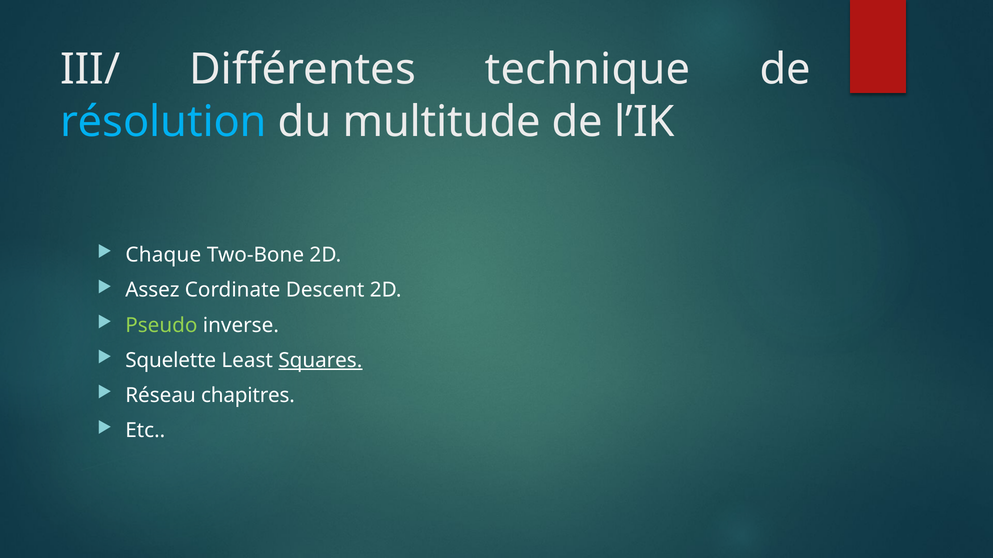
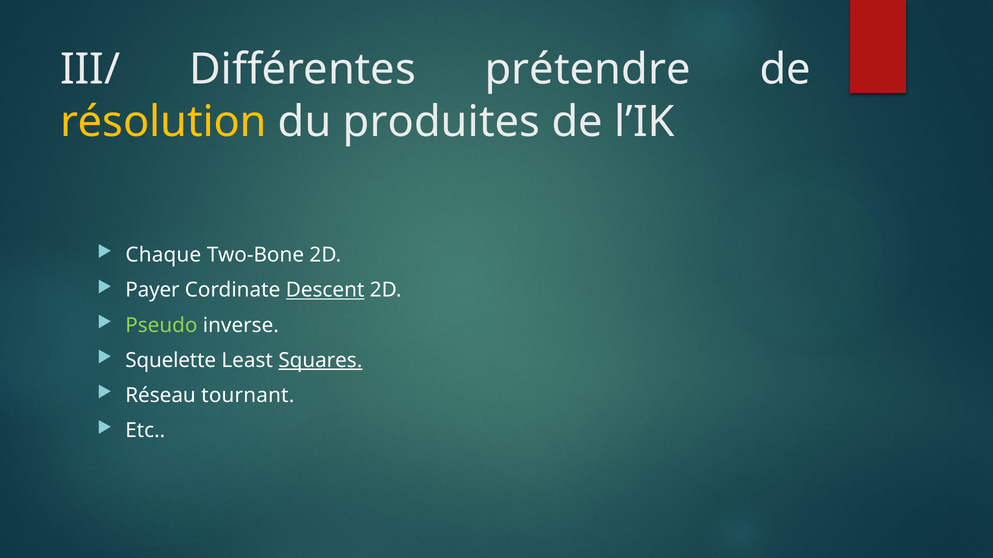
technique: technique -> prétendre
résolution colour: light blue -> yellow
multitude: multitude -> produites
Assez: Assez -> Payer
Descent underline: none -> present
chapitres: chapitres -> tournant
